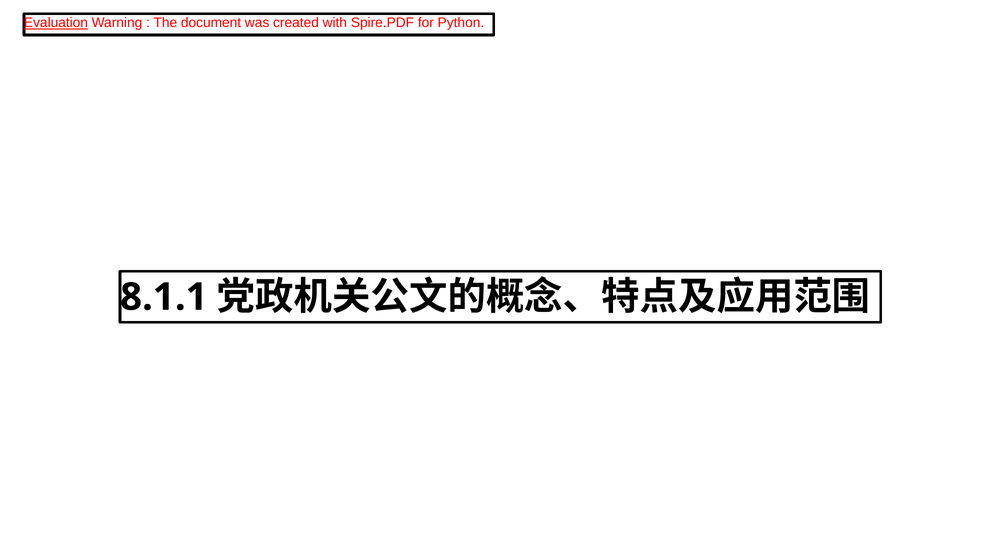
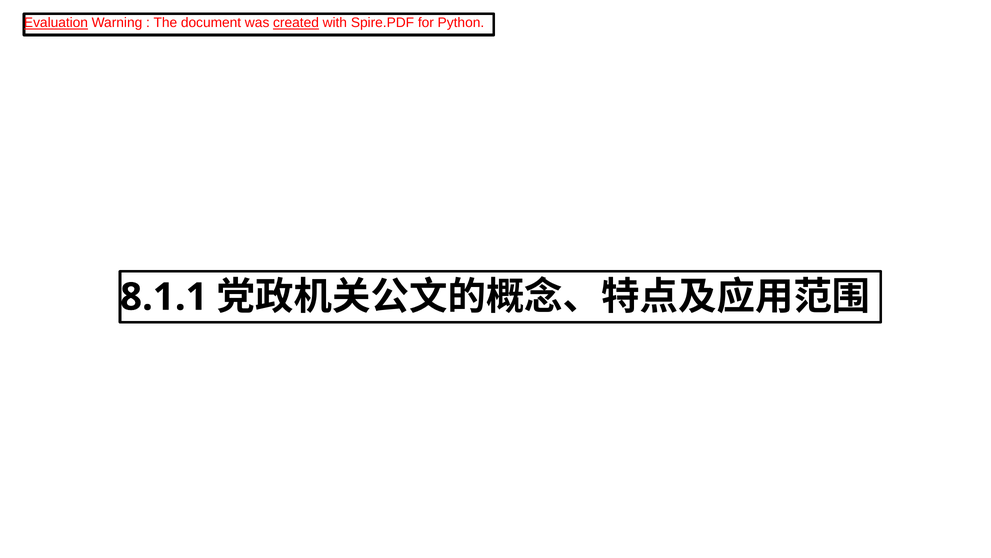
created underline: none -> present
